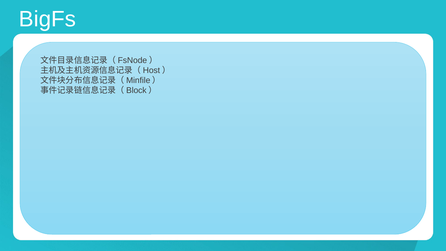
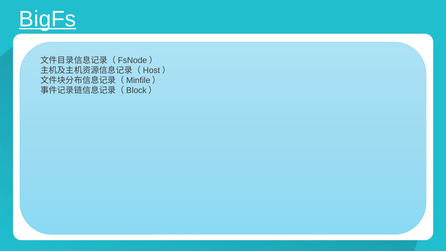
BigFs underline: none -> present
